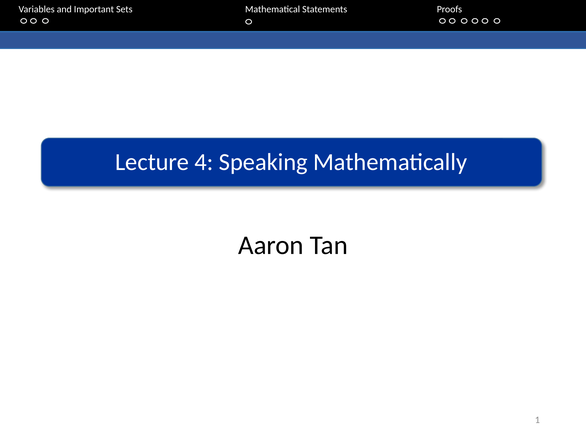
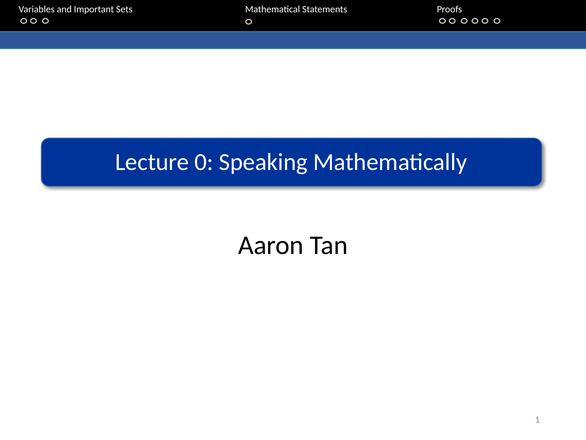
4: 4 -> 0
